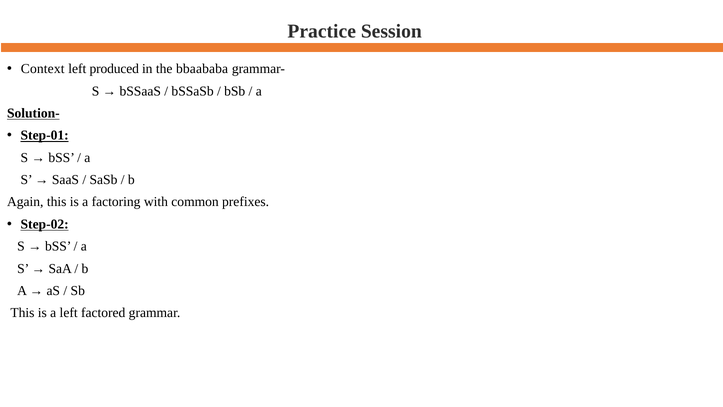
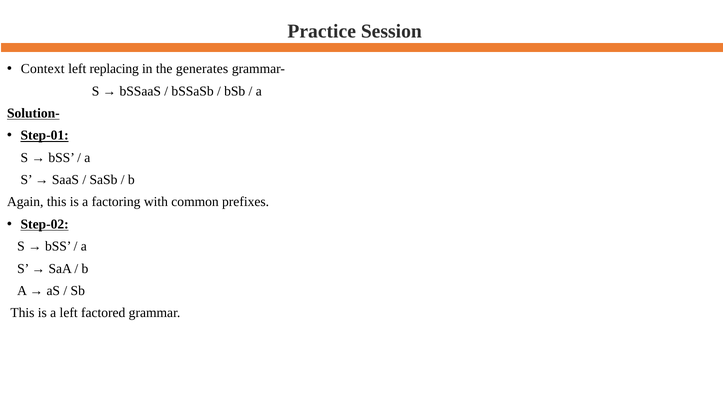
produced: produced -> replacing
bbaababa: bbaababa -> generates
